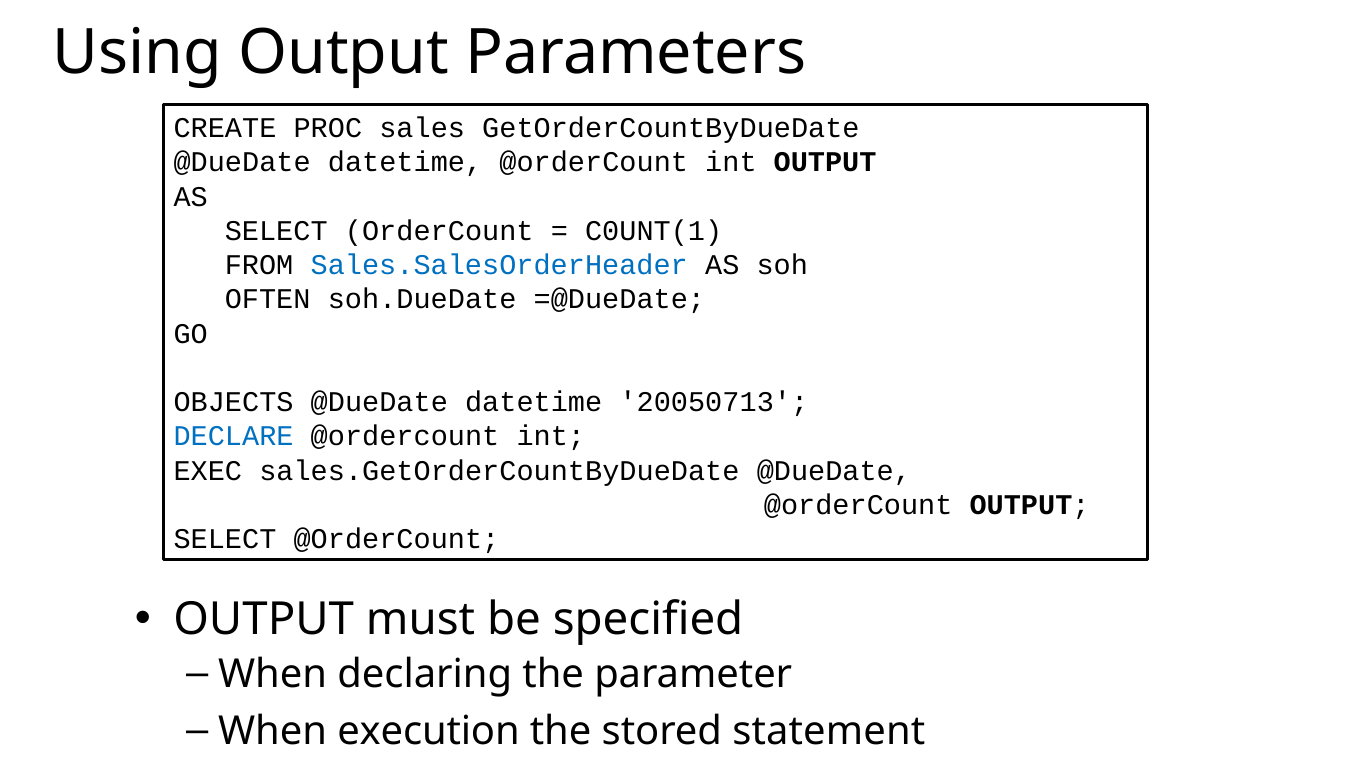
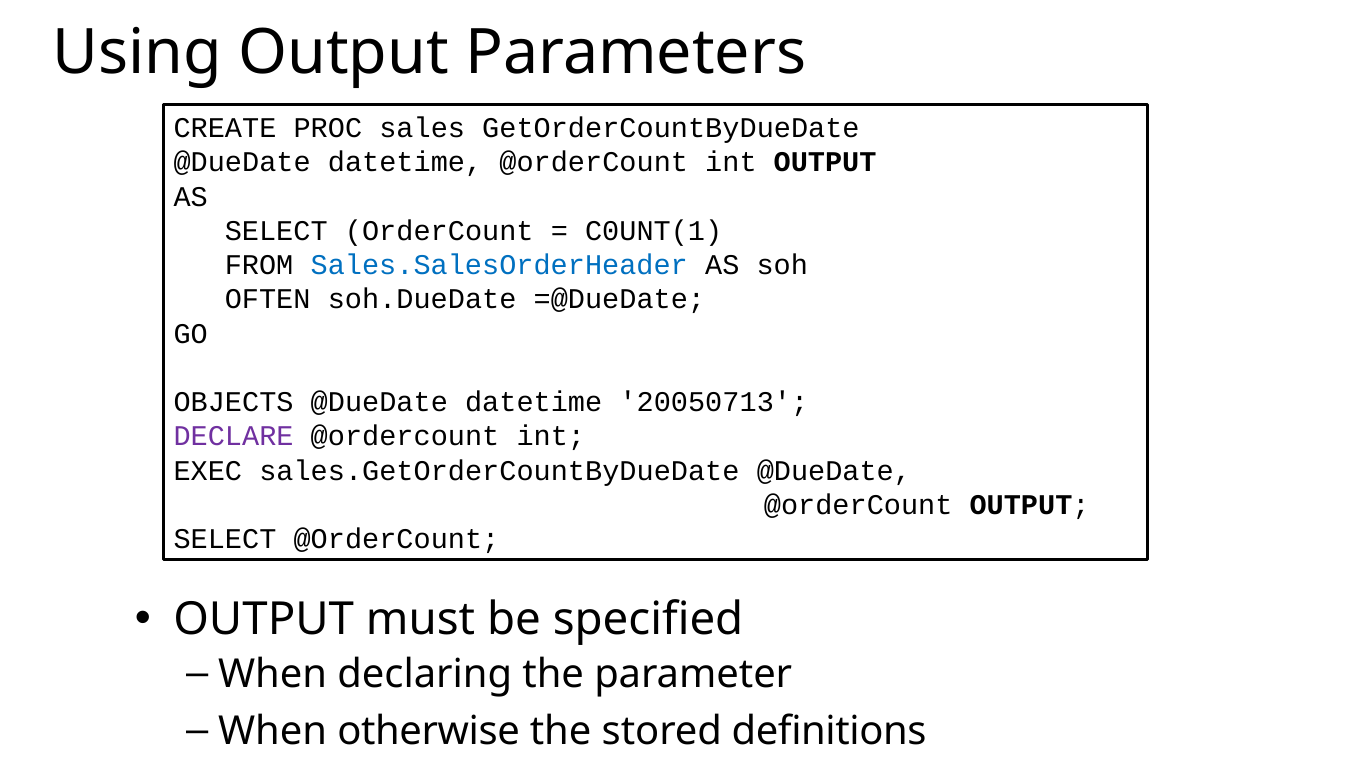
DECLARE colour: blue -> purple
execution: execution -> otherwise
statement: statement -> definitions
